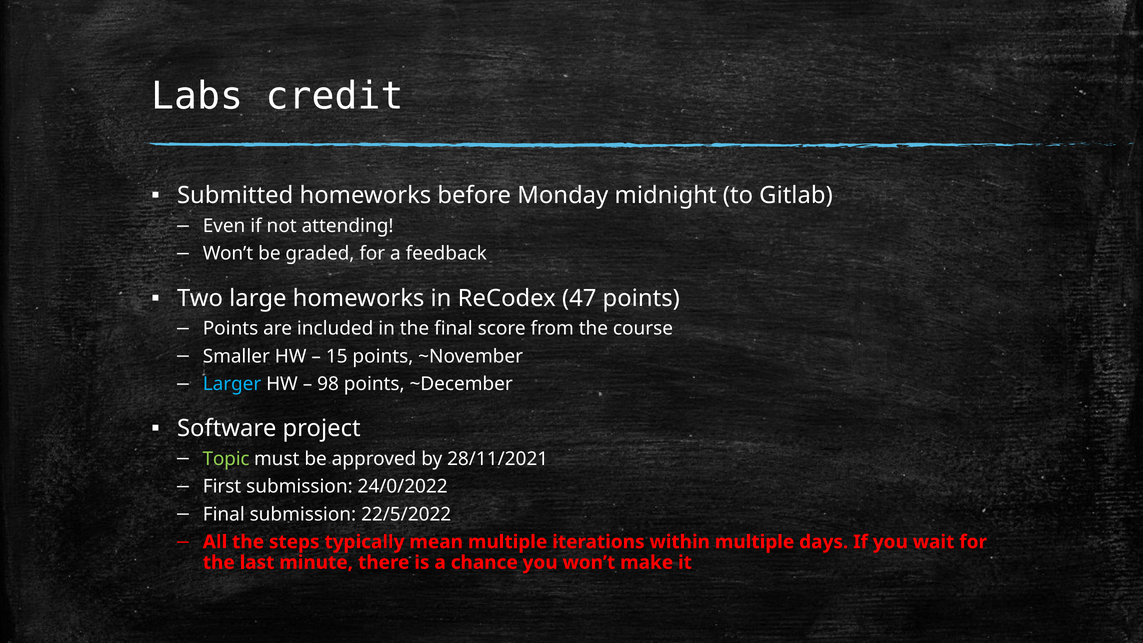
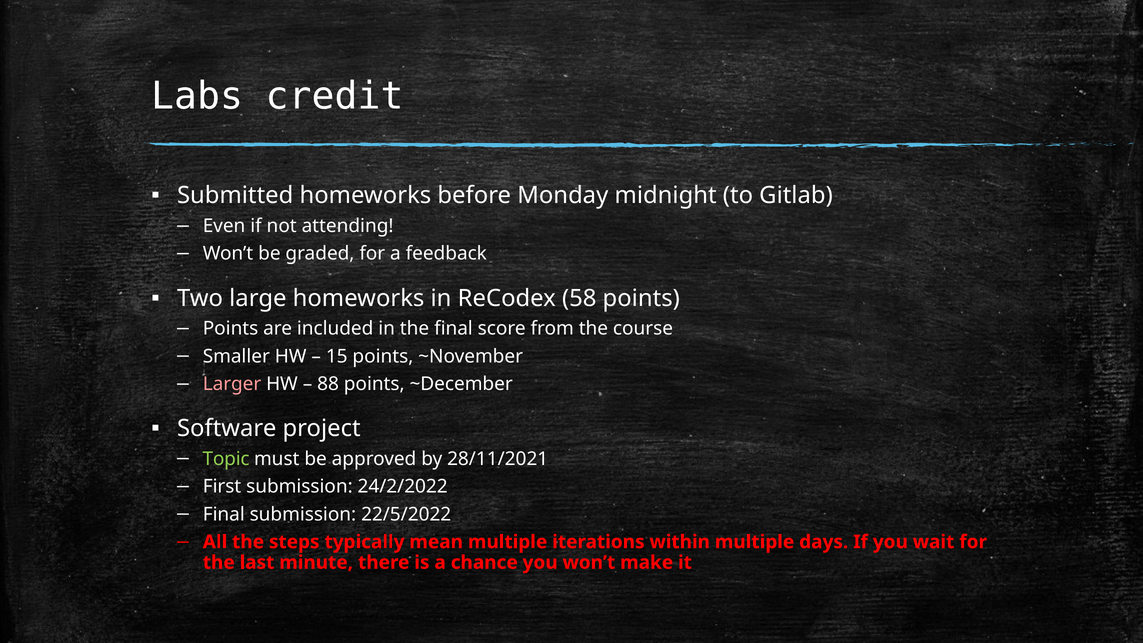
47: 47 -> 58
Larger colour: light blue -> pink
98: 98 -> 88
24/0/2022: 24/0/2022 -> 24/2/2022
